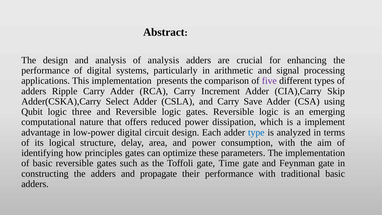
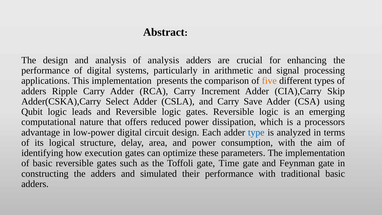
five colour: purple -> orange
three: three -> leads
implement: implement -> processors
principles: principles -> execution
propagate: propagate -> simulated
